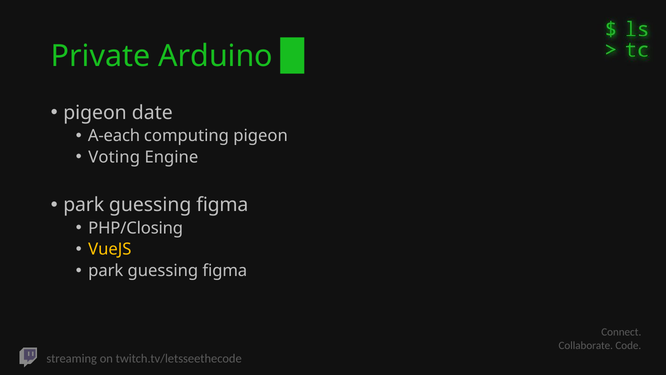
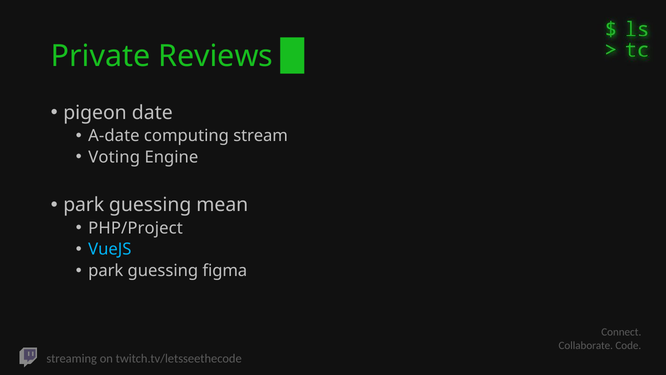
Arduino: Arduino -> Reviews
A-each: A-each -> A-date
computing pigeon: pigeon -> stream
figma at (222, 205): figma -> mean
PHP/Closing: PHP/Closing -> PHP/Project
VueJS colour: yellow -> light blue
